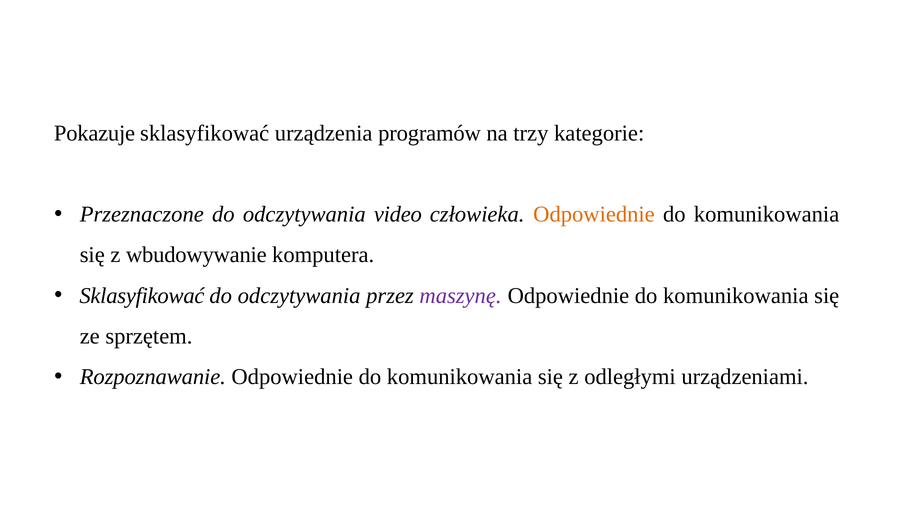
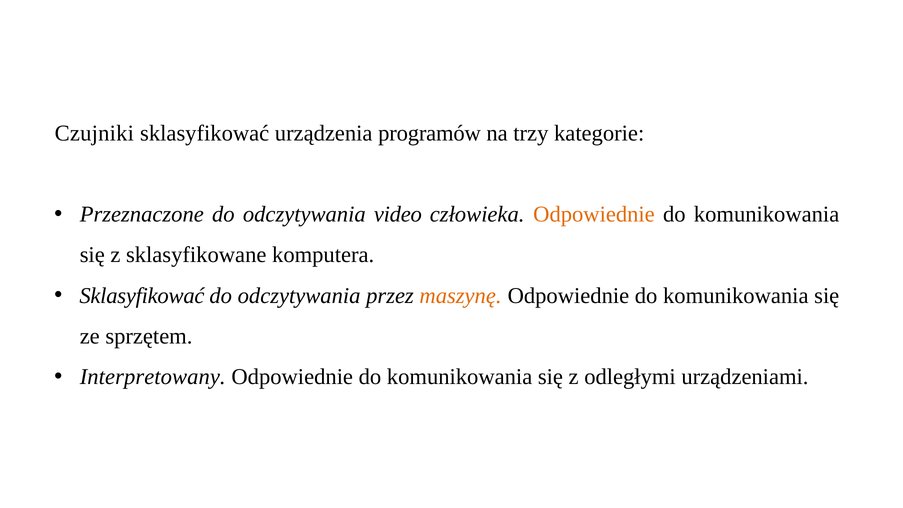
Pokazuje: Pokazuje -> Czujniki
wbudowywanie: wbudowywanie -> sklasyfikowane
maszynę colour: purple -> orange
Rozpoznawanie: Rozpoznawanie -> Interpretowany
